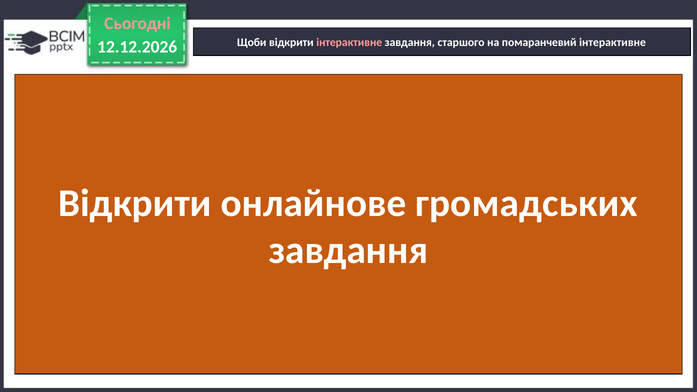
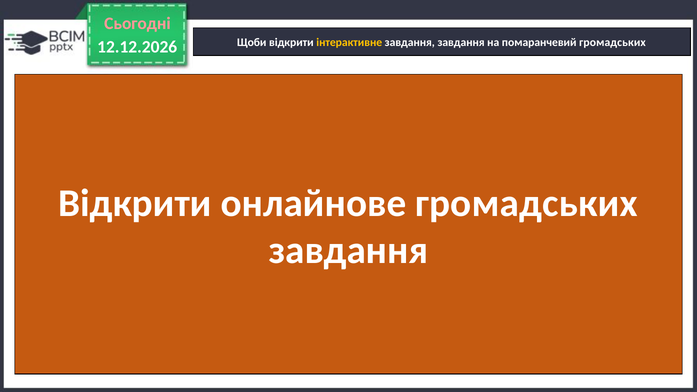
інтерактивне at (349, 42) colour: pink -> yellow
завдання старшого: старшого -> завдання
помаранчевий інтерактивне: інтерактивне -> громадських
